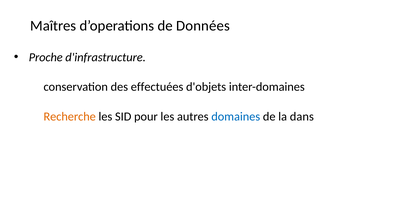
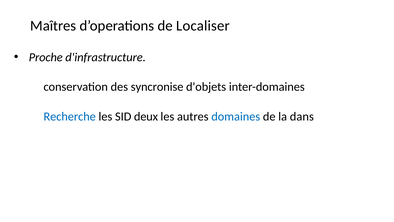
Données: Données -> Localiser
effectuées: effectuées -> syncronise
Recherche colour: orange -> blue
pour: pour -> deux
